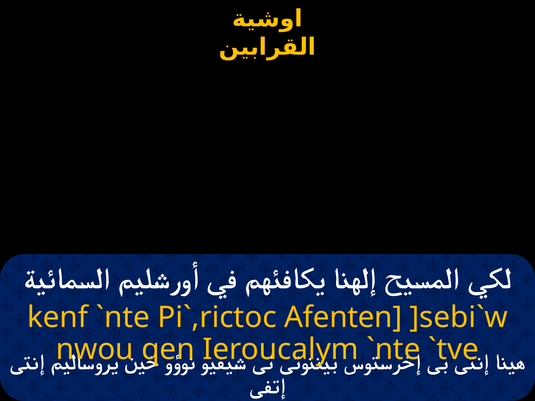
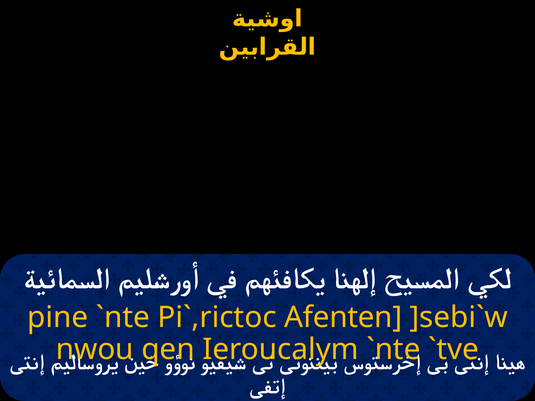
kenf: kenf -> pine
